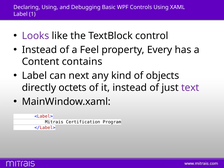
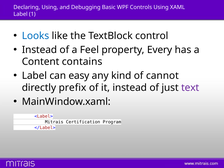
Looks colour: purple -> blue
next: next -> easy
objects: objects -> cannot
octets: octets -> prefix
